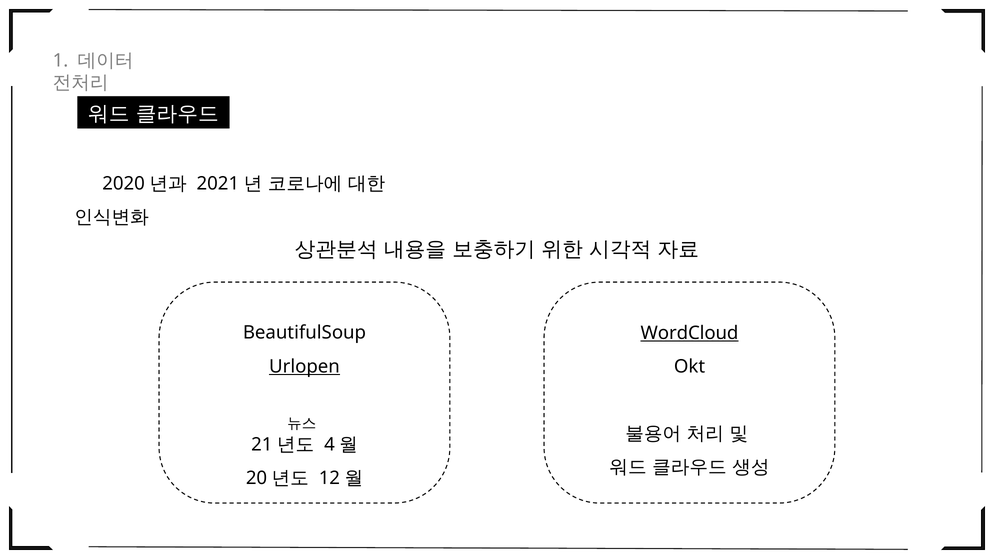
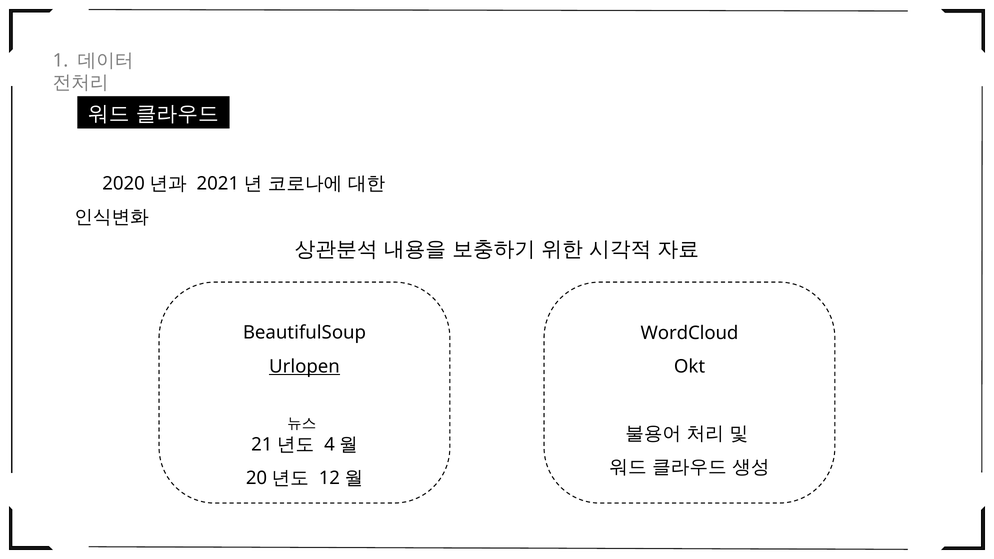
WordCloud underline: present -> none
